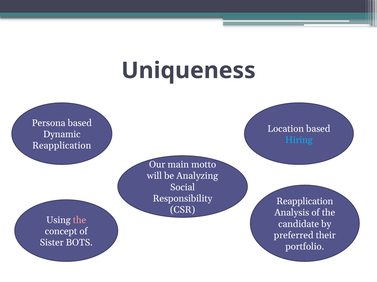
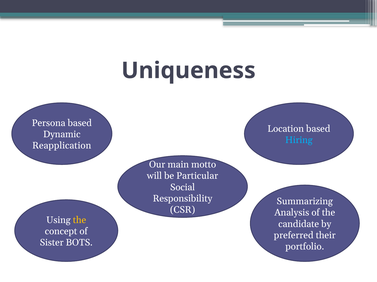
Analyzing: Analyzing -> Particular
Reapplication at (305, 202): Reapplication -> Summarizing
the at (79, 221) colour: pink -> yellow
